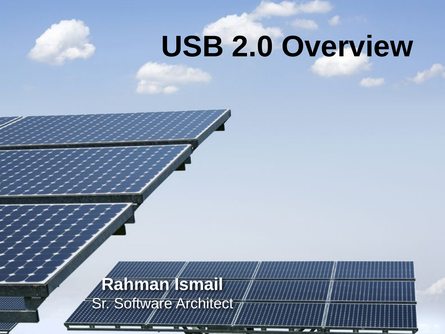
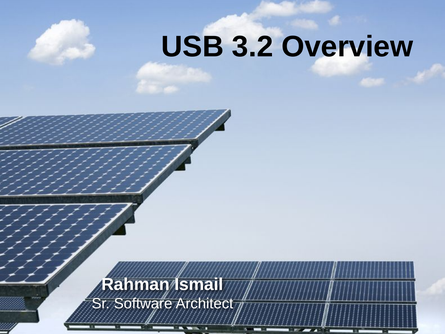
2.0: 2.0 -> 3.2
